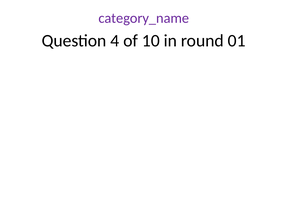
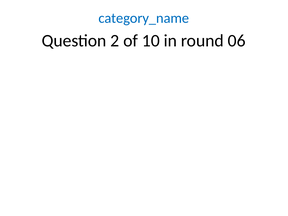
category_name colour: purple -> blue
4: 4 -> 2
01: 01 -> 06
